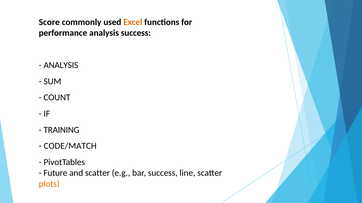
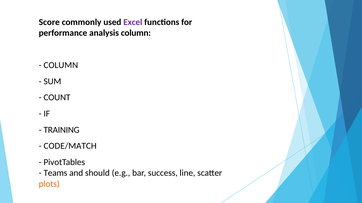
Excel colour: orange -> purple
analysis success: success -> column
ANALYSIS at (61, 65): ANALYSIS -> COLUMN
Future: Future -> Teams
and scatter: scatter -> should
